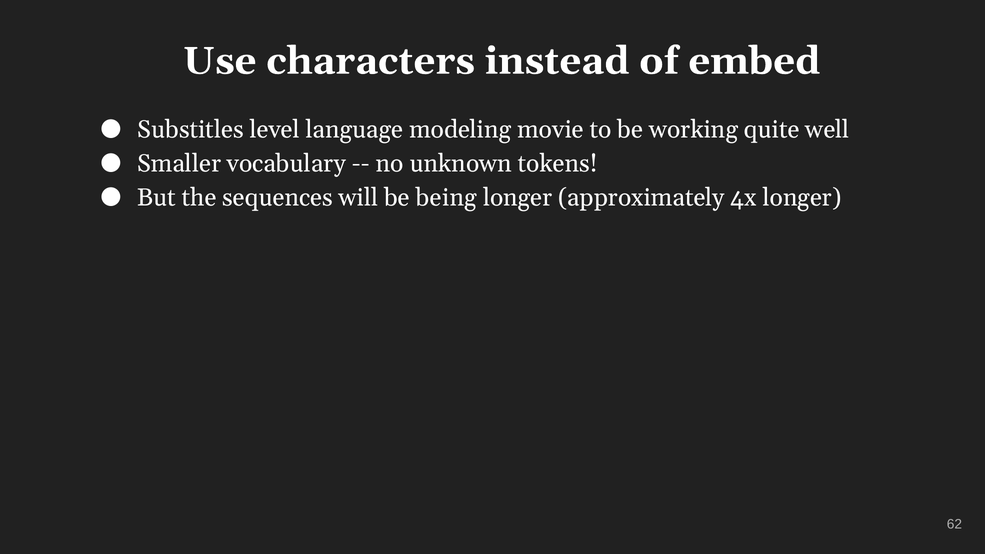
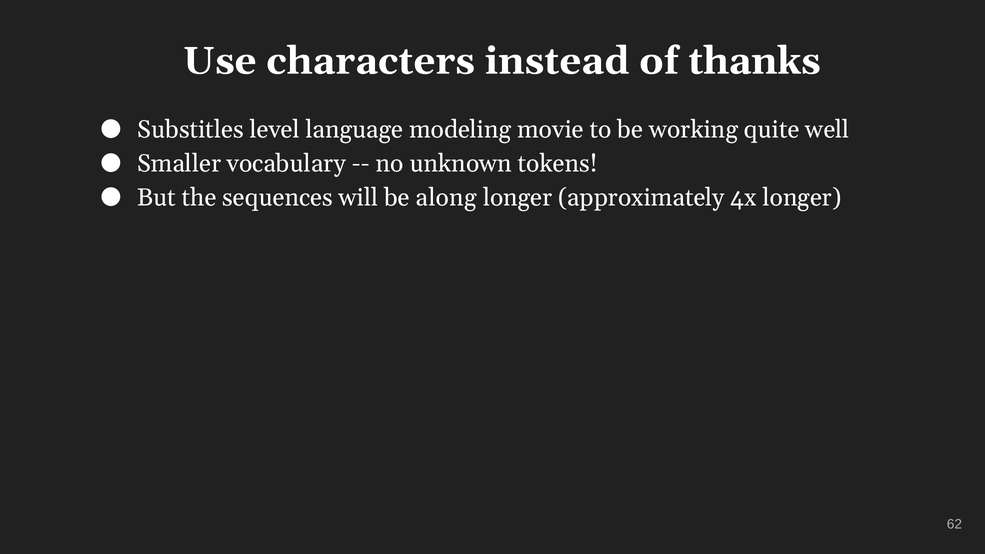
embed: embed -> thanks
being: being -> along
